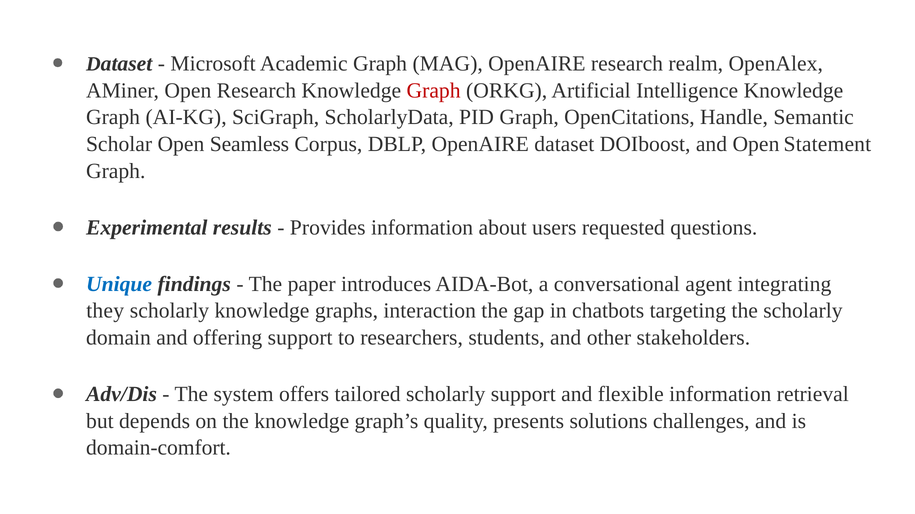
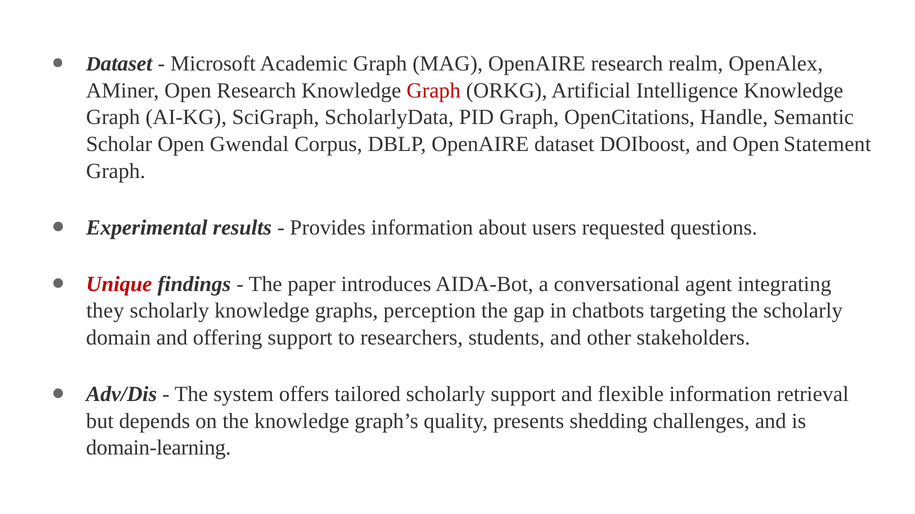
Seamless: Seamless -> Gwendal
Unique colour: blue -> red
interaction: interaction -> perception
solutions: solutions -> shedding
domain-comfort: domain-comfort -> domain-learning
